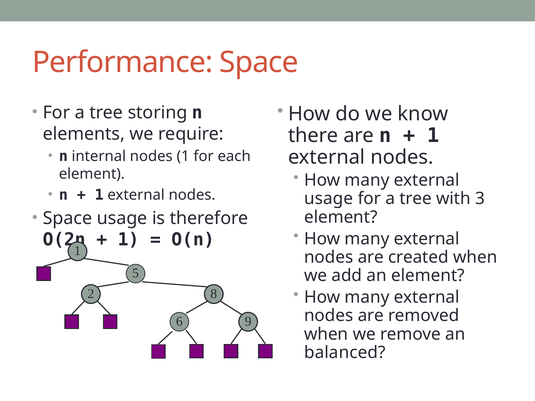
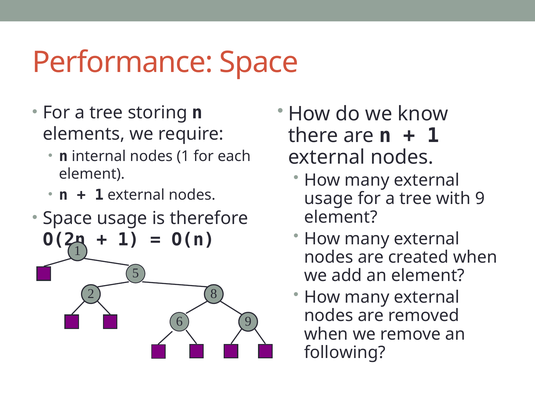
with 3: 3 -> 9
balanced: balanced -> following
